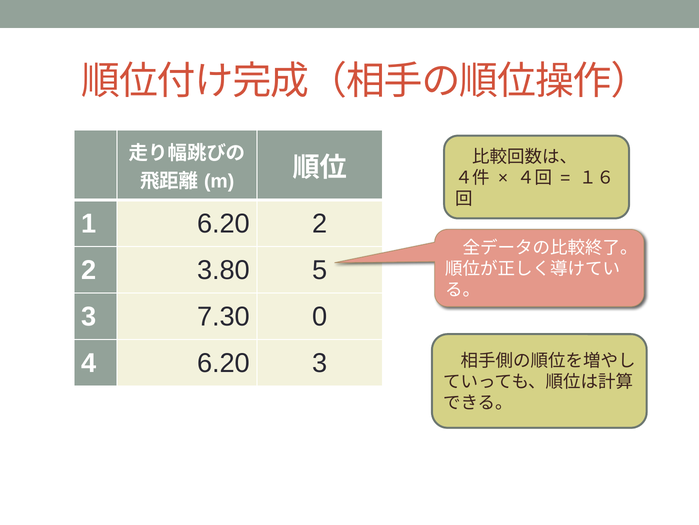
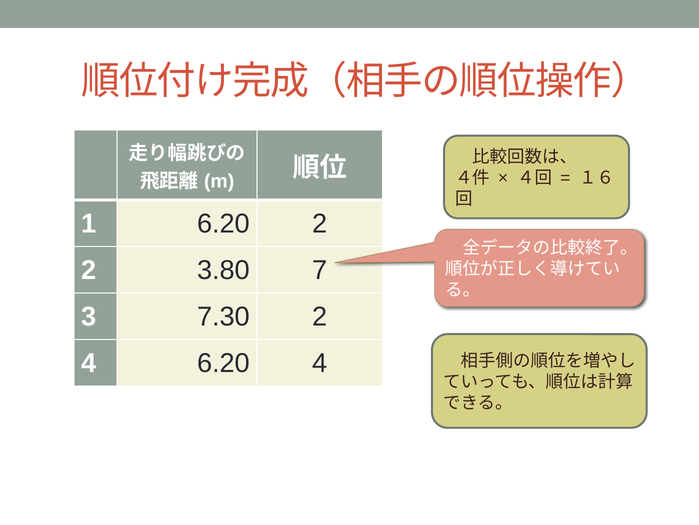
5: 5 -> 7
7.30 0: 0 -> 2
6.20 3: 3 -> 4
